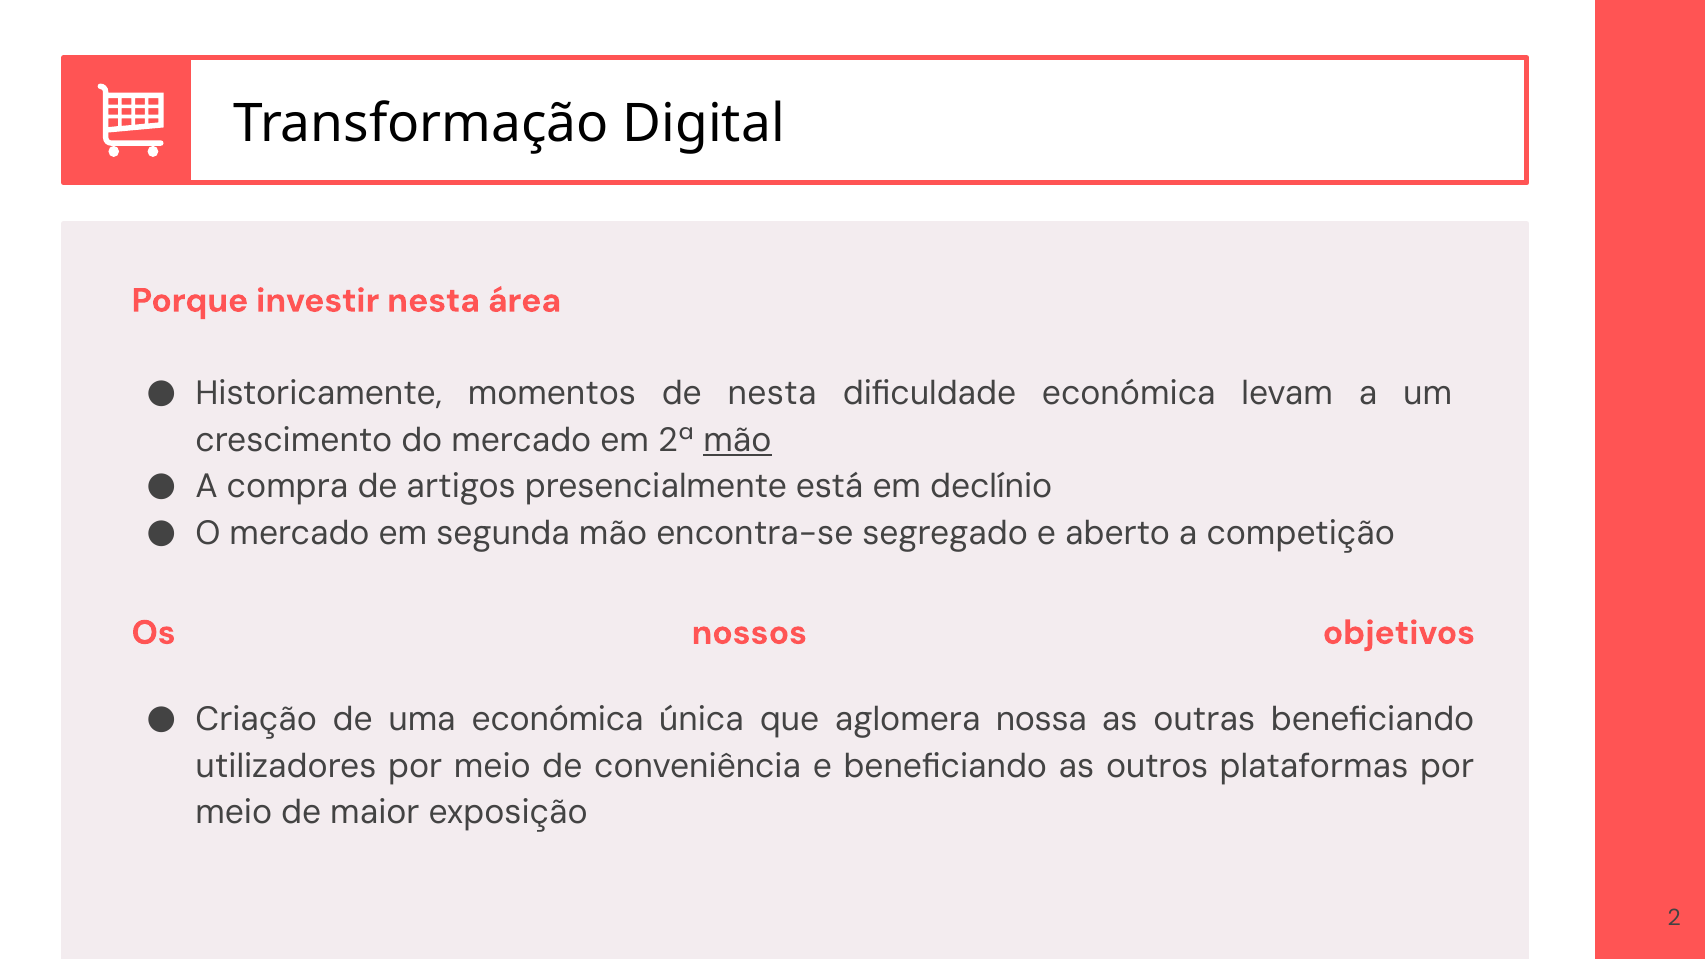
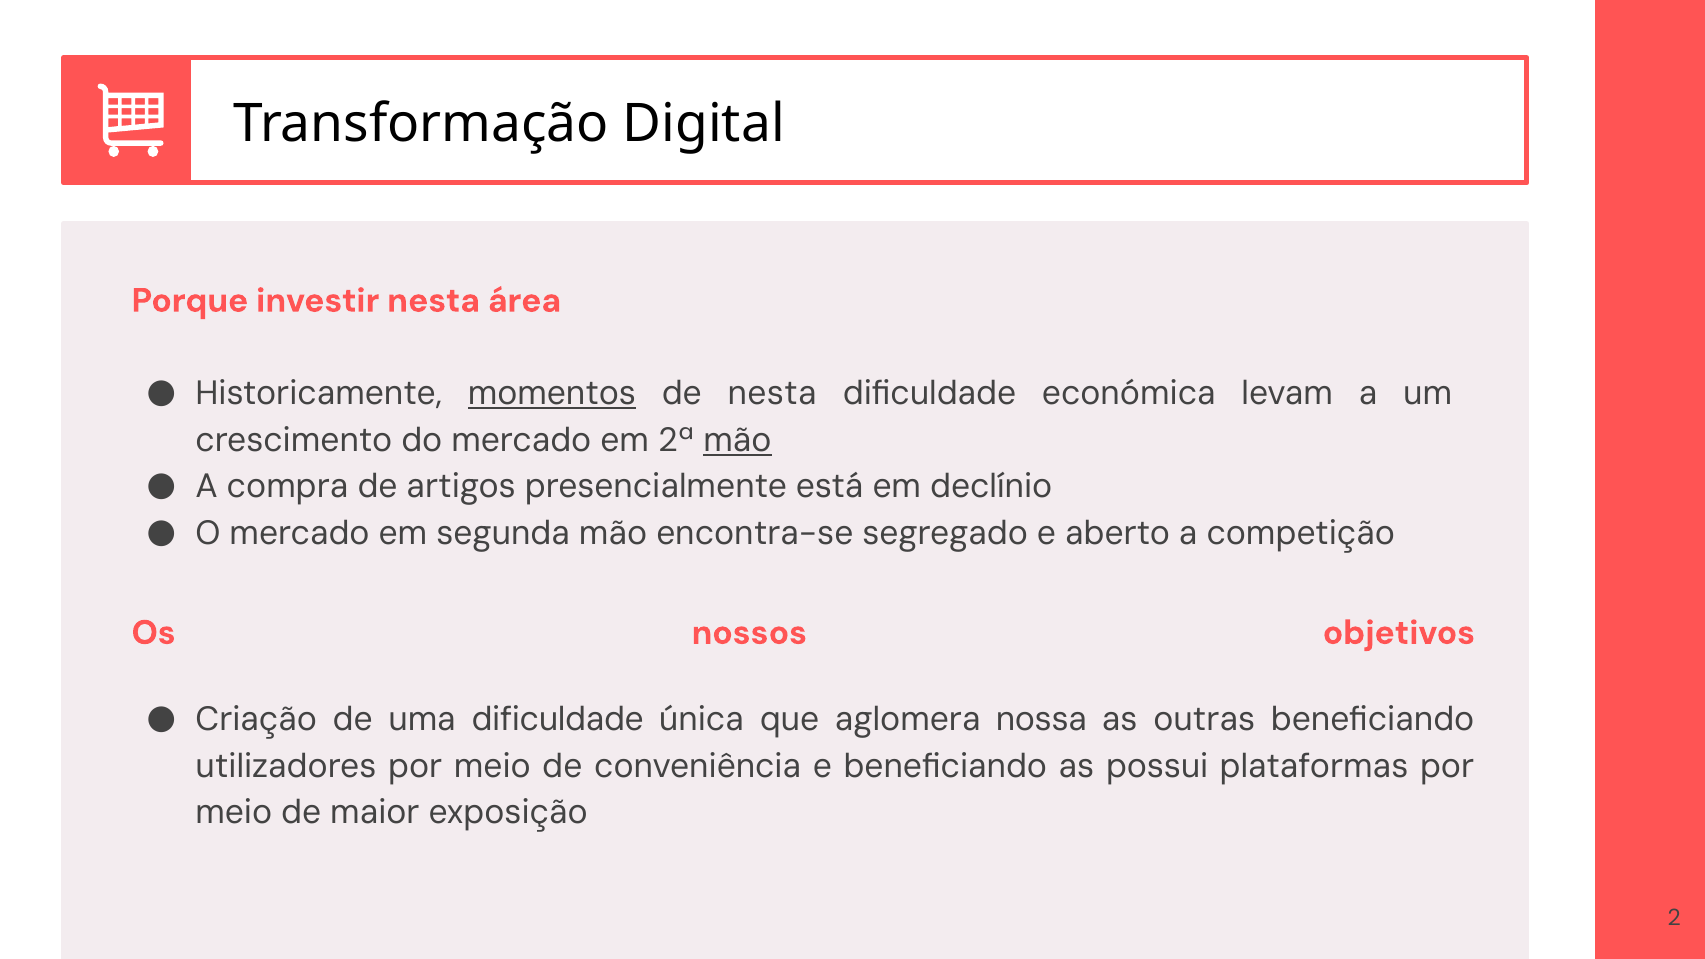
momentos underline: none -> present
uma económica: económica -> dificuldade
outros: outros -> possui
